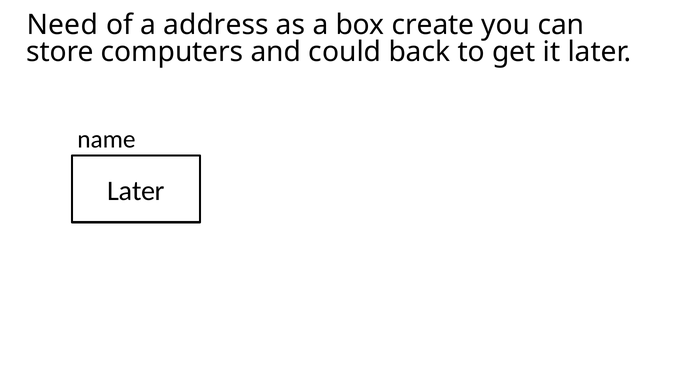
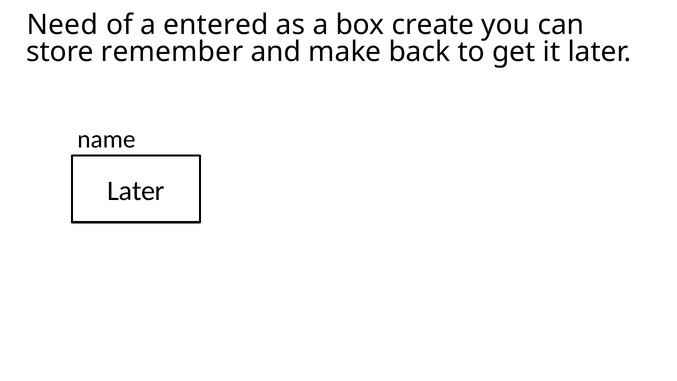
address: address -> entered
computers: computers -> remember
could: could -> make
